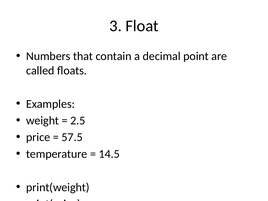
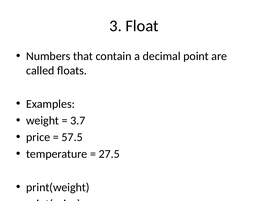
2.5: 2.5 -> 3.7
14.5: 14.5 -> 27.5
